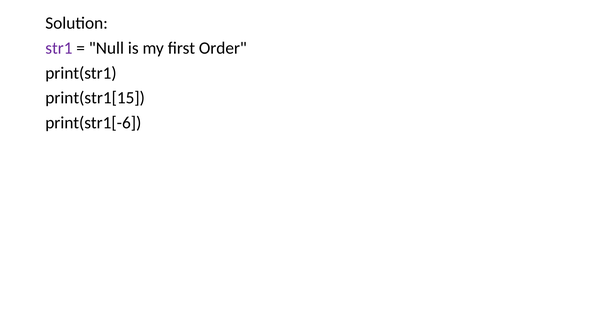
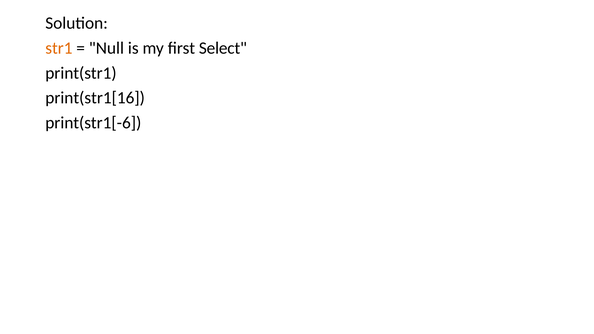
str1 colour: purple -> orange
Order: Order -> Select
print(str1[15: print(str1[15 -> print(str1[16
